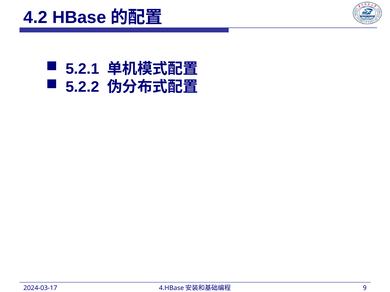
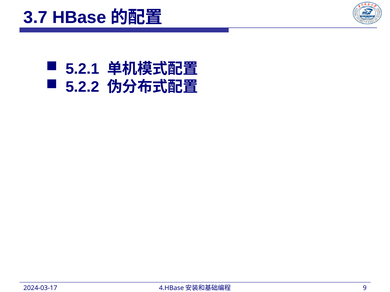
4.2: 4.2 -> 3.7
